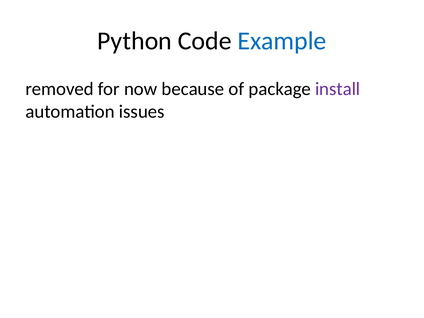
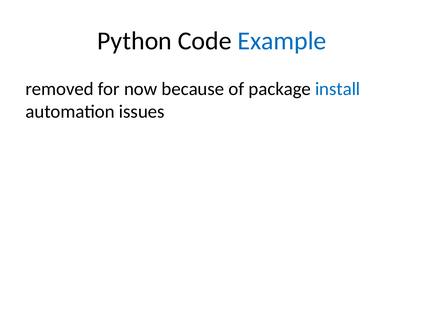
install colour: purple -> blue
